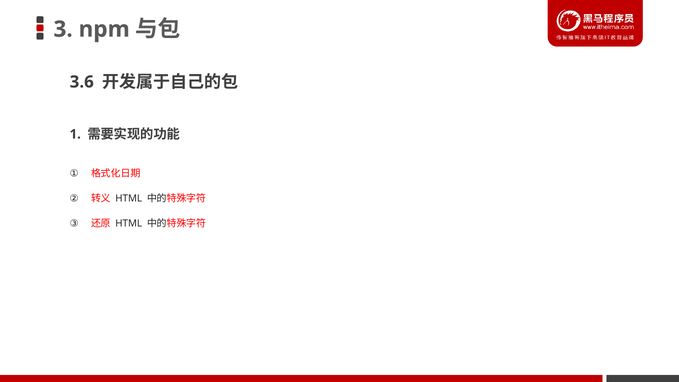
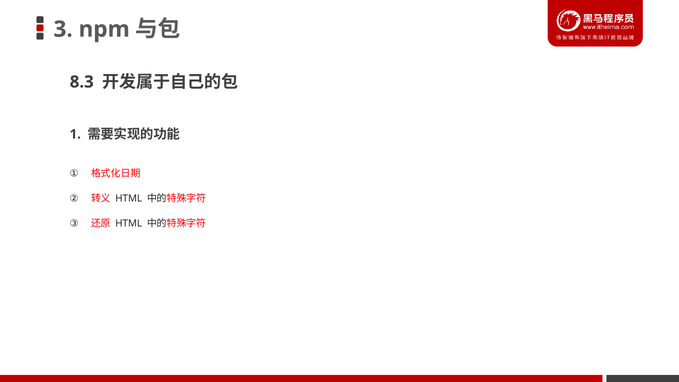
3.6: 3.6 -> 8.3
